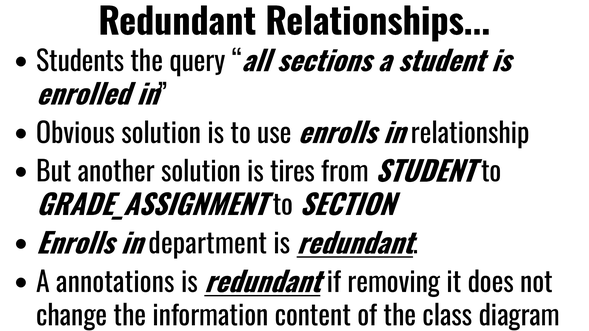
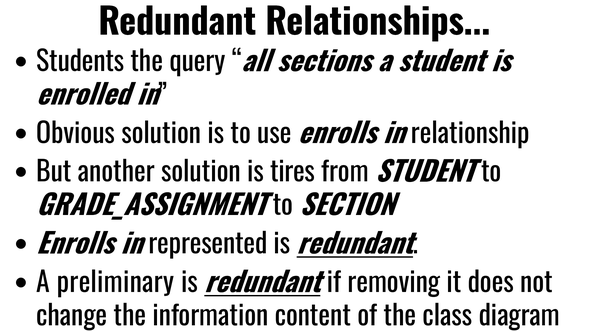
department: department -> represented
annotations: annotations -> preliminary
